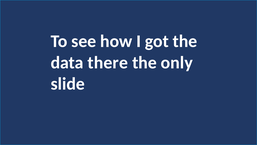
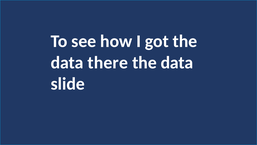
only at (177, 62): only -> data
